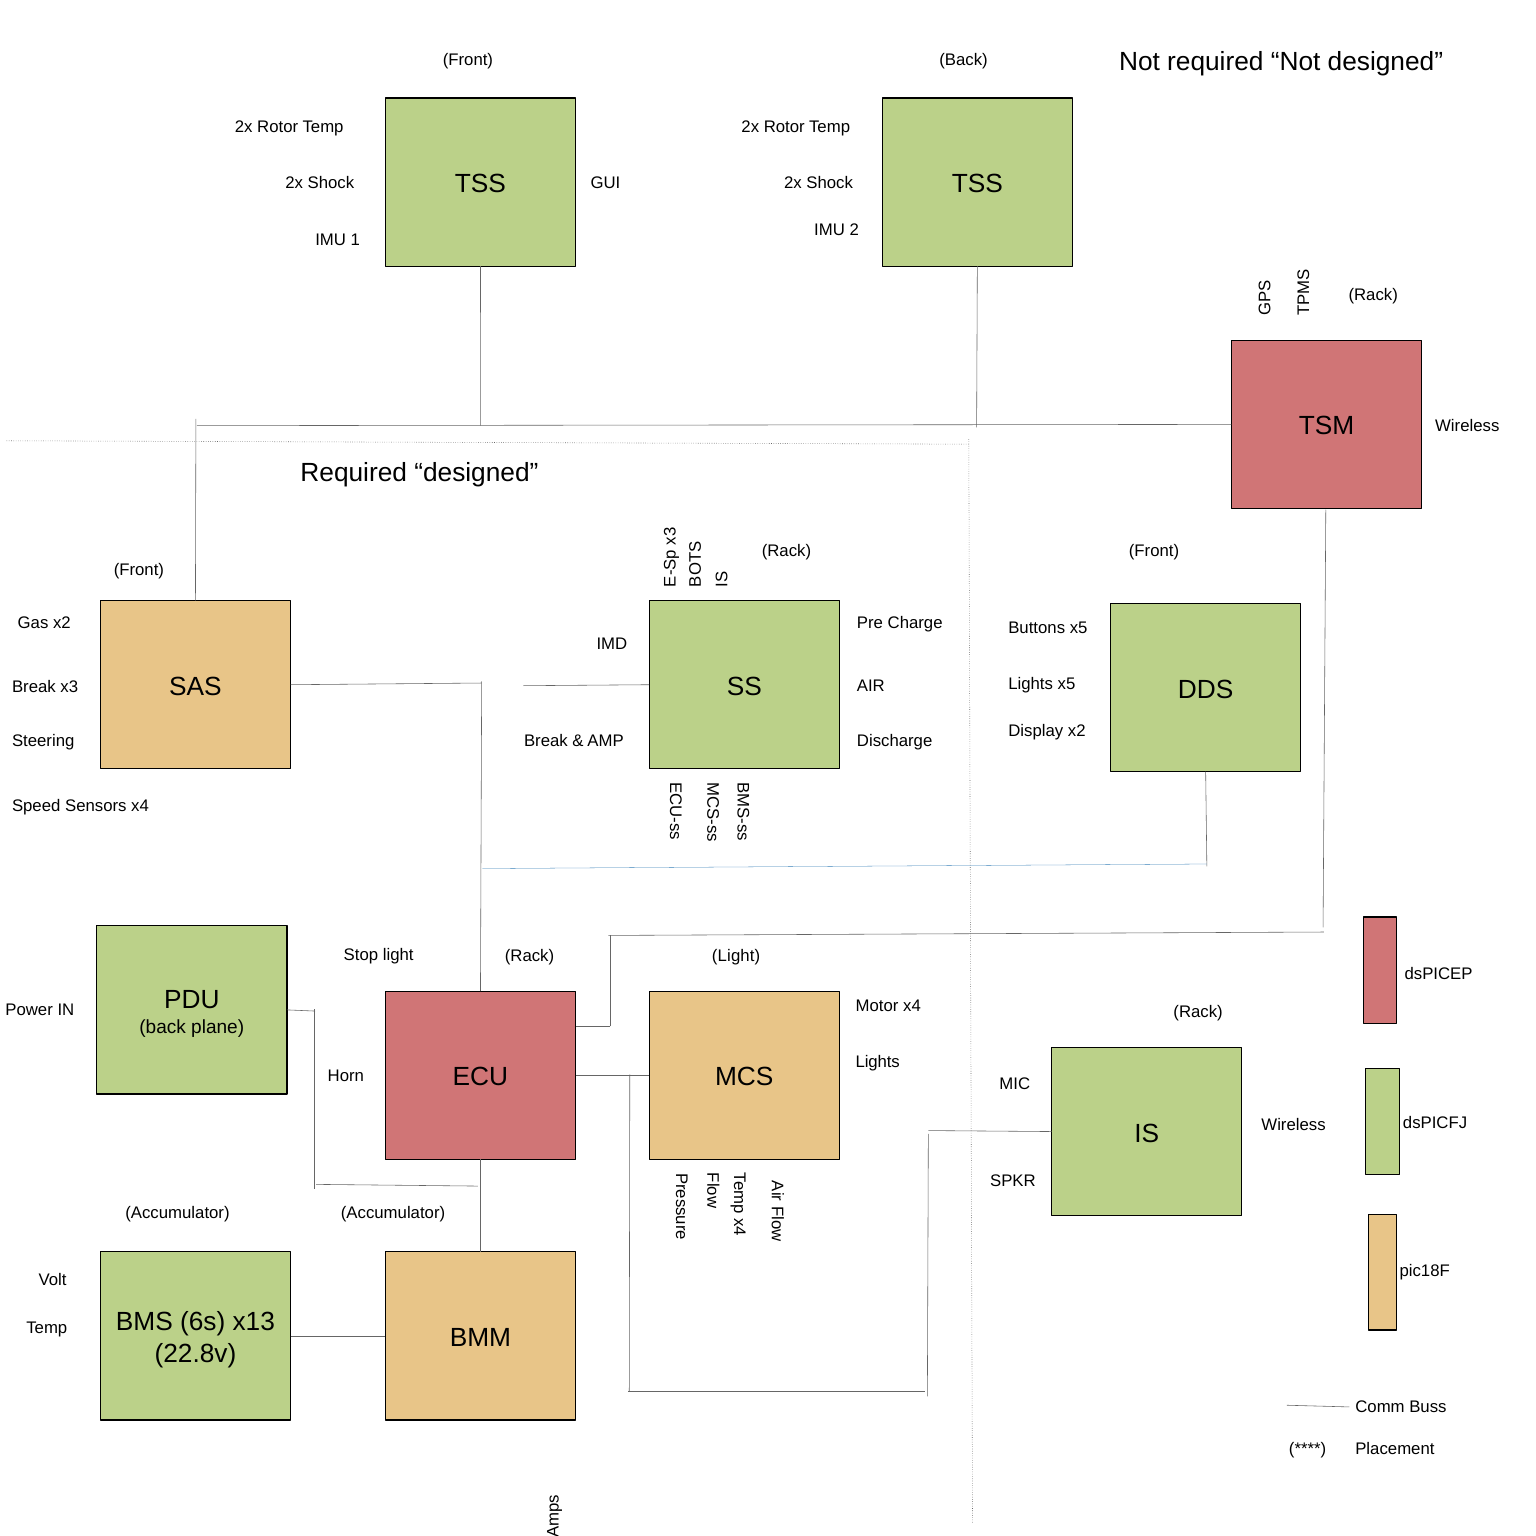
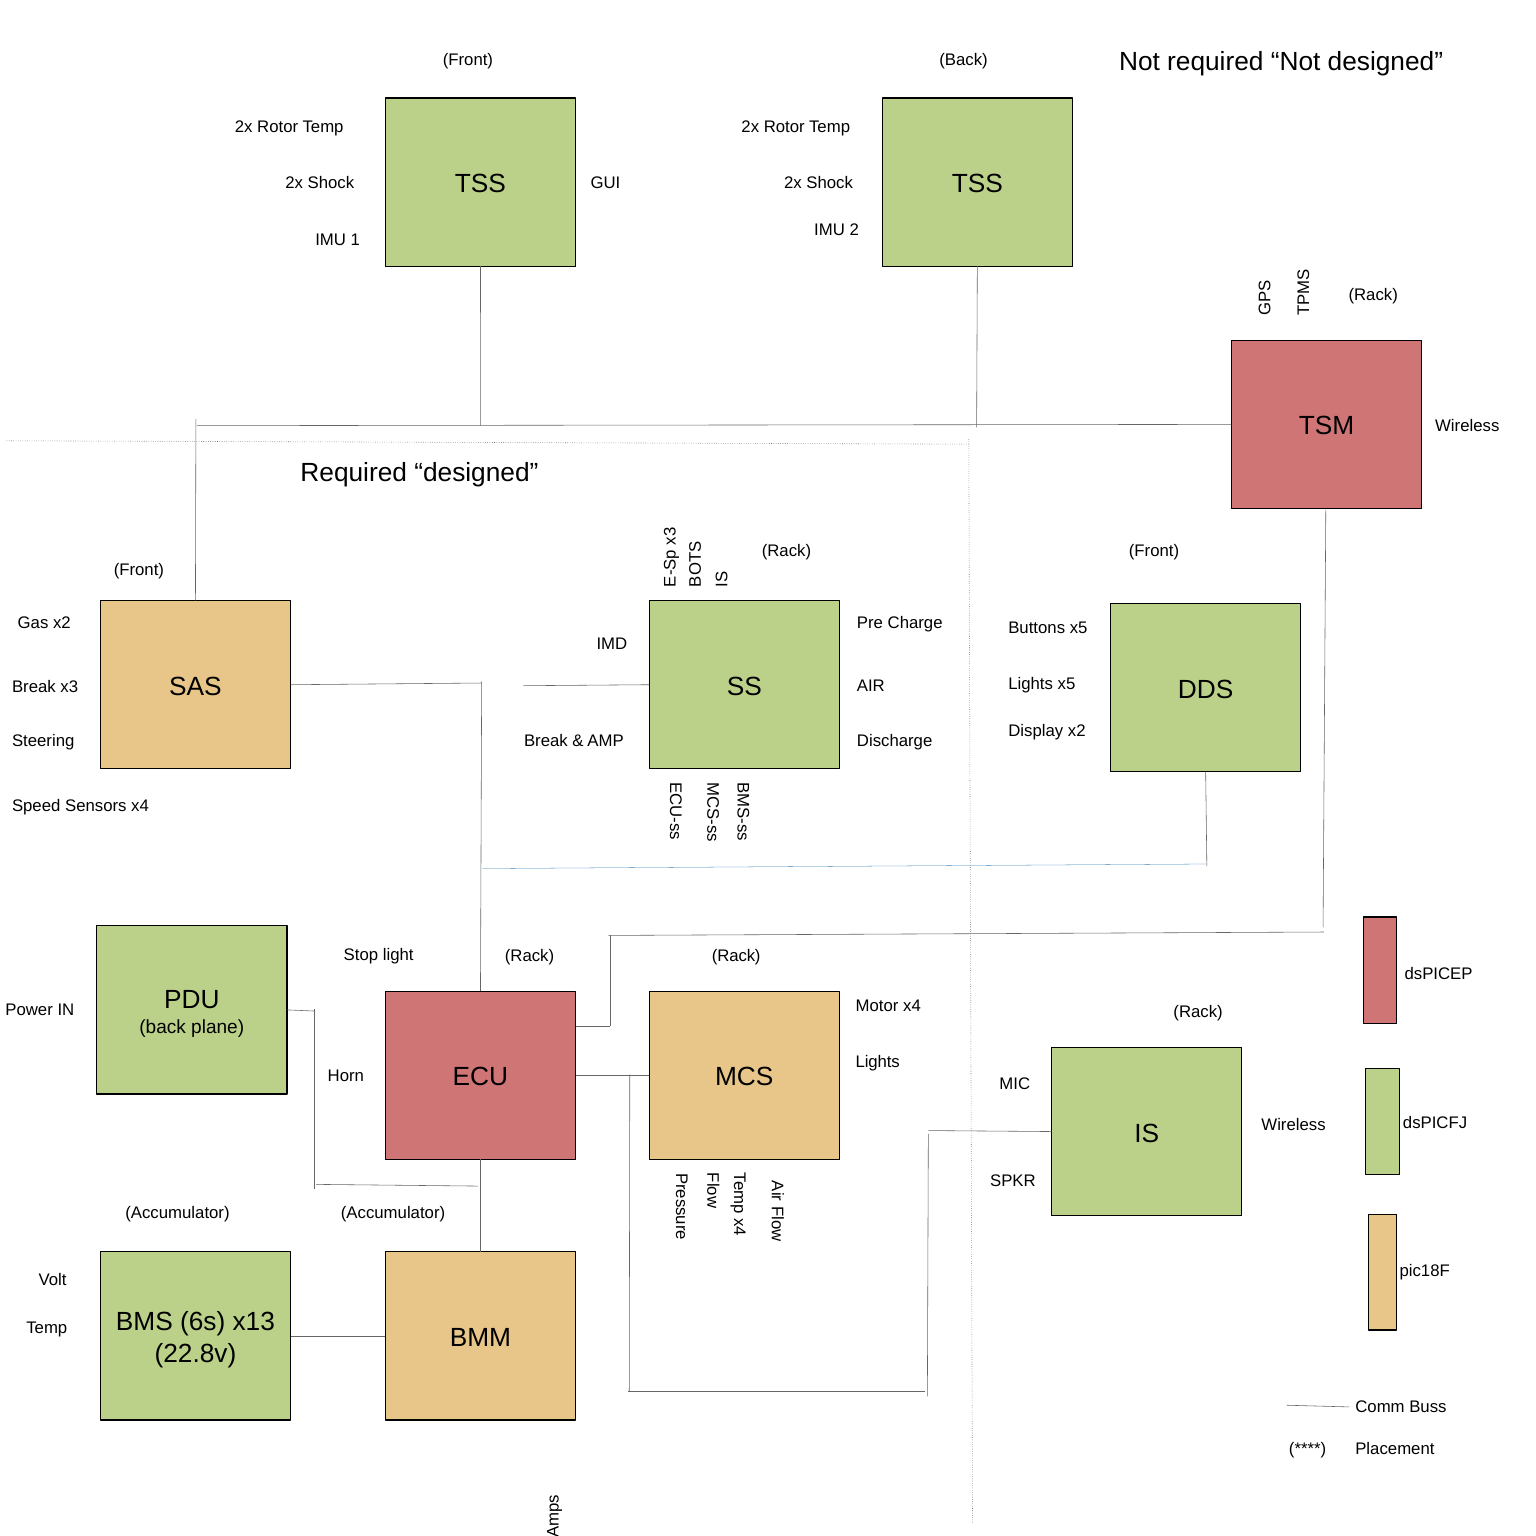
Light at (736, 956): Light -> Rack
